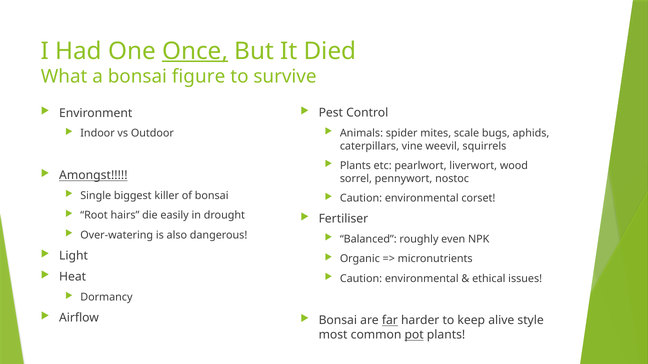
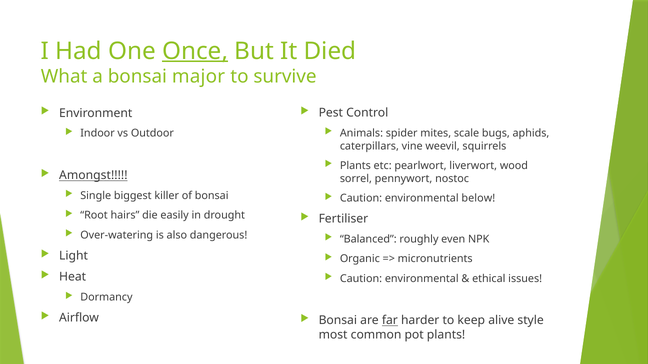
figure: figure -> major
corset: corset -> below
pot underline: present -> none
